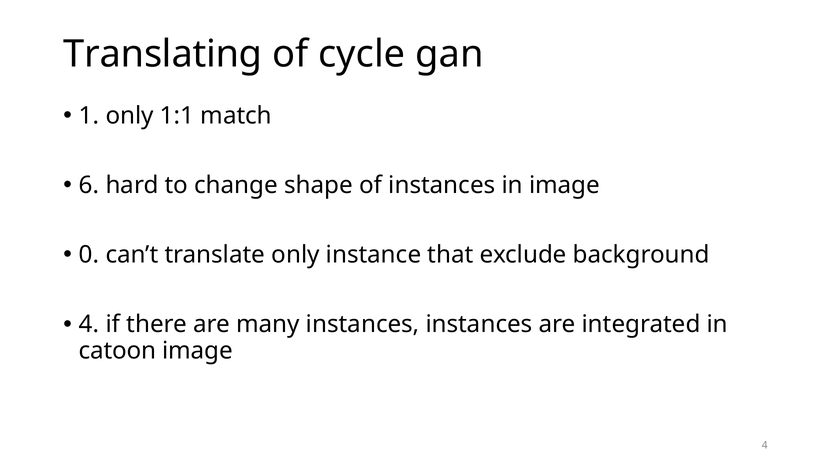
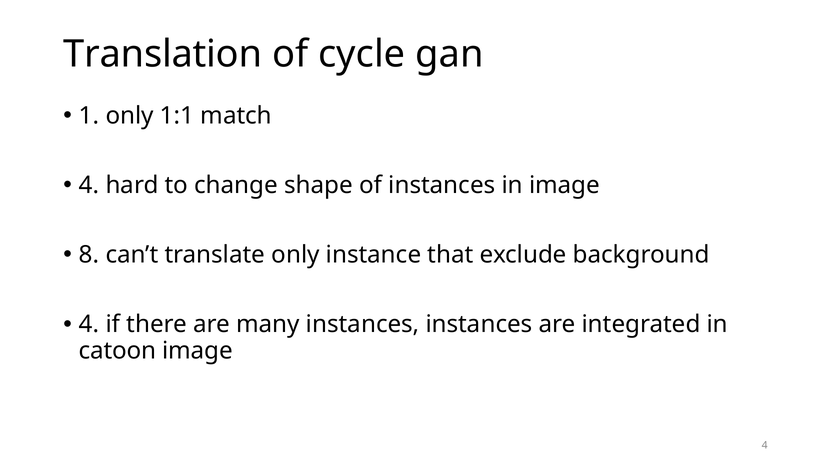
Translating: Translating -> Translation
6 at (89, 185): 6 -> 4
0: 0 -> 8
